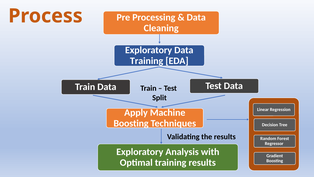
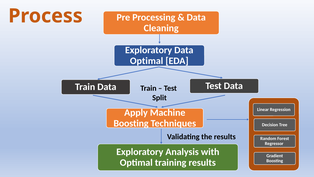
Training at (147, 61): Training -> Optimal
